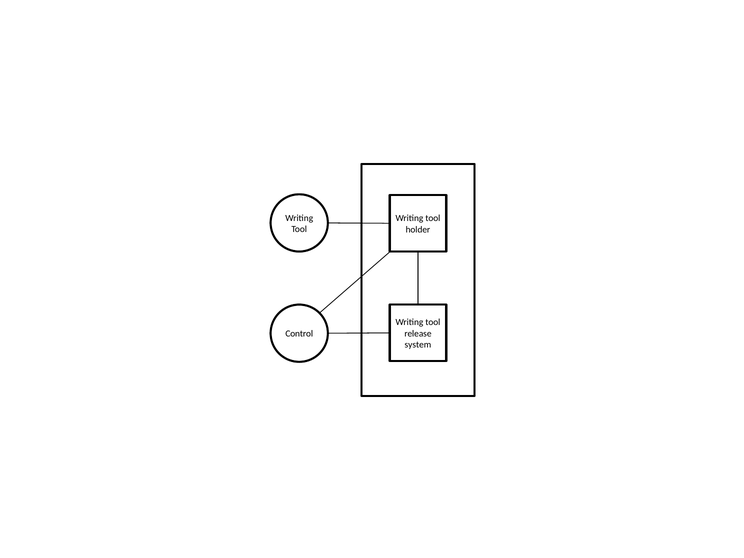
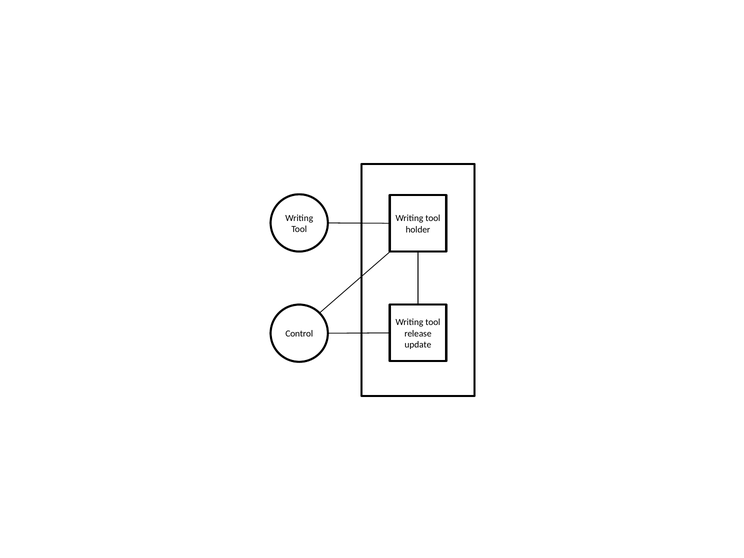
system: system -> update
